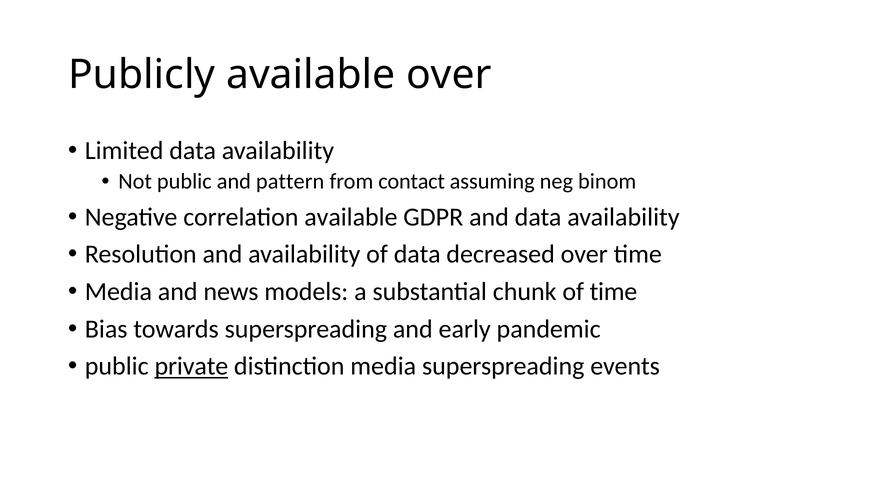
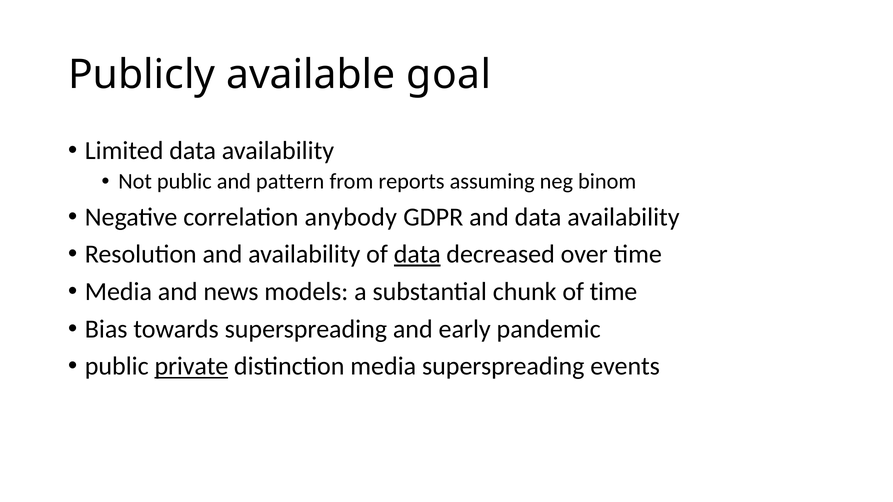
available over: over -> goal
contact: contact -> reports
correlation available: available -> anybody
data at (417, 254) underline: none -> present
